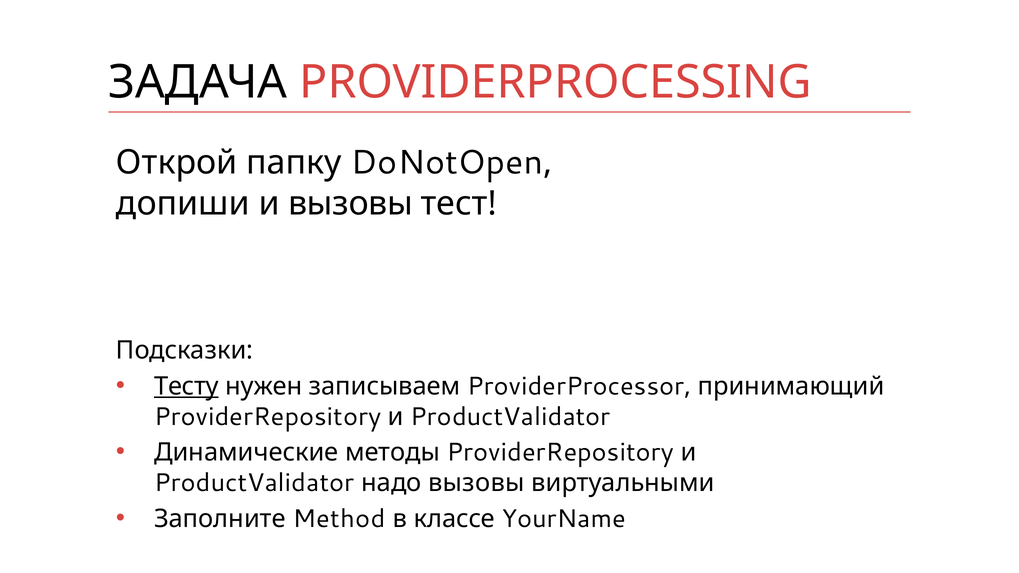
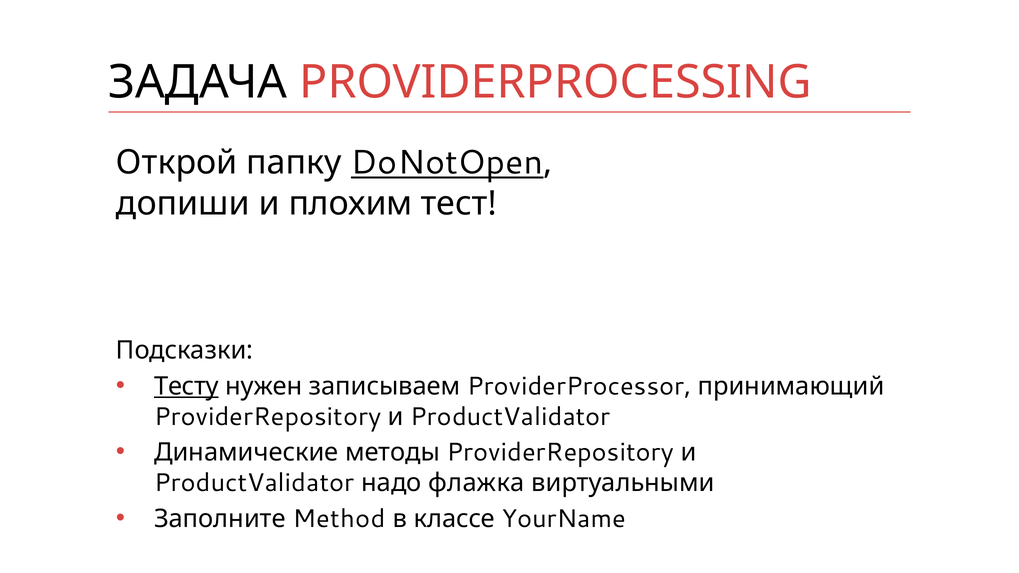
DoNotOpen underline: none -> present
и вызовы: вызовы -> плохим
надо вызовы: вызовы -> флажка
